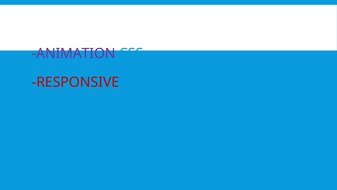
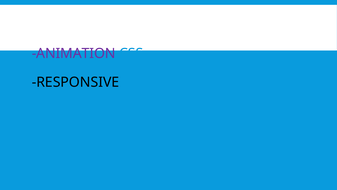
RESPONSIVE colour: red -> black
